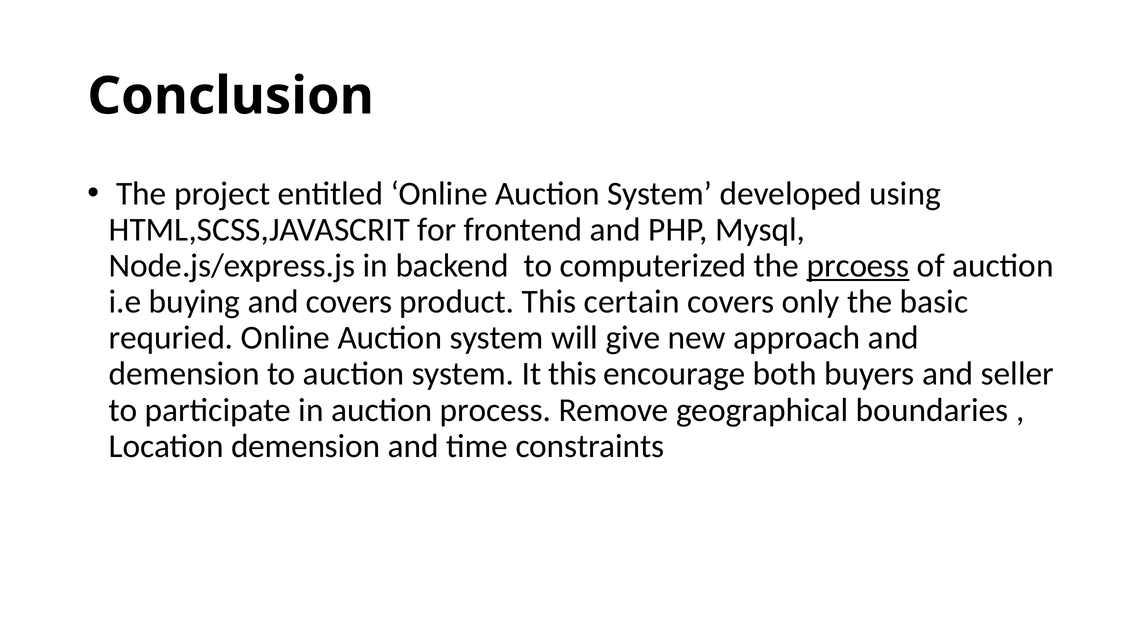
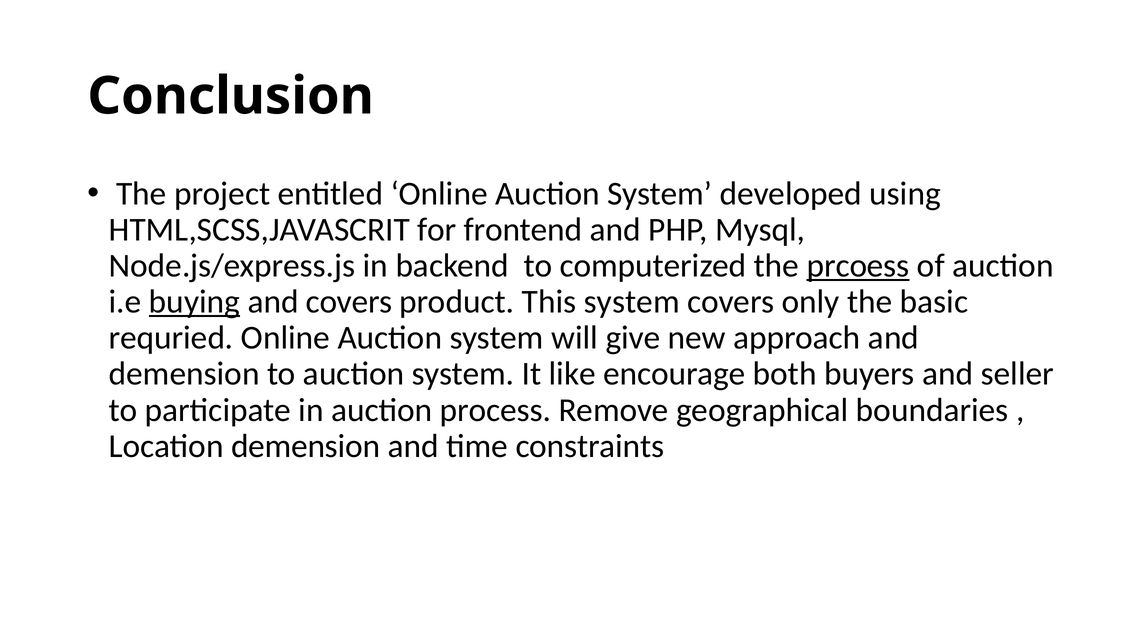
buying underline: none -> present
This certain: certain -> system
It this: this -> like
